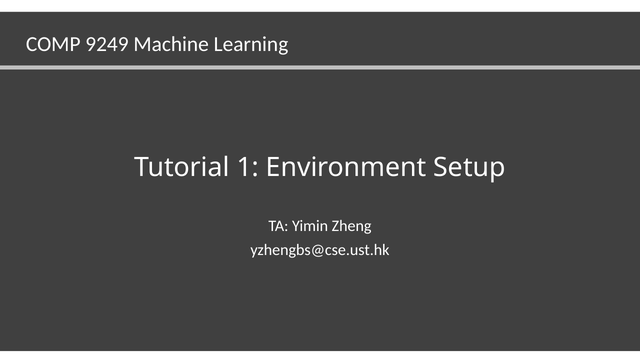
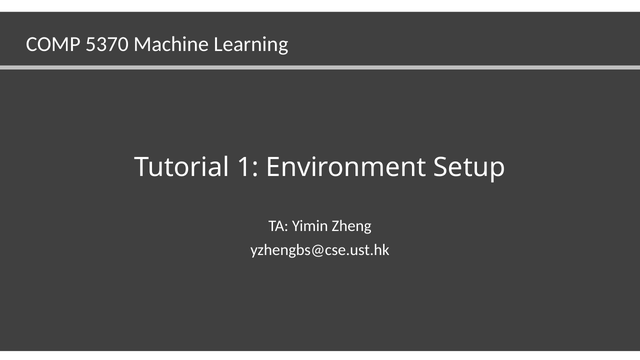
9249: 9249 -> 5370
